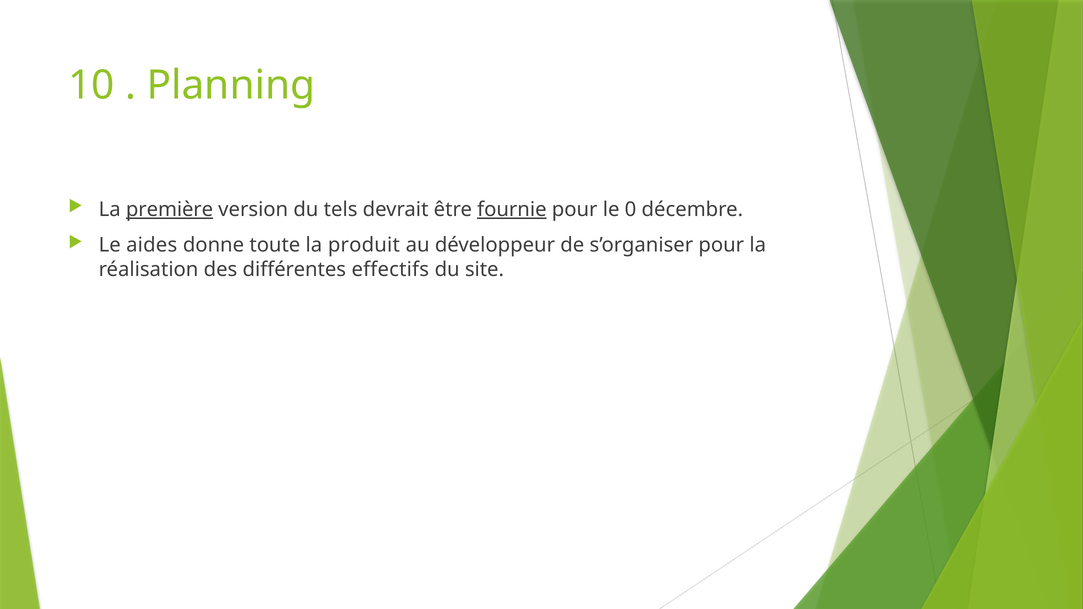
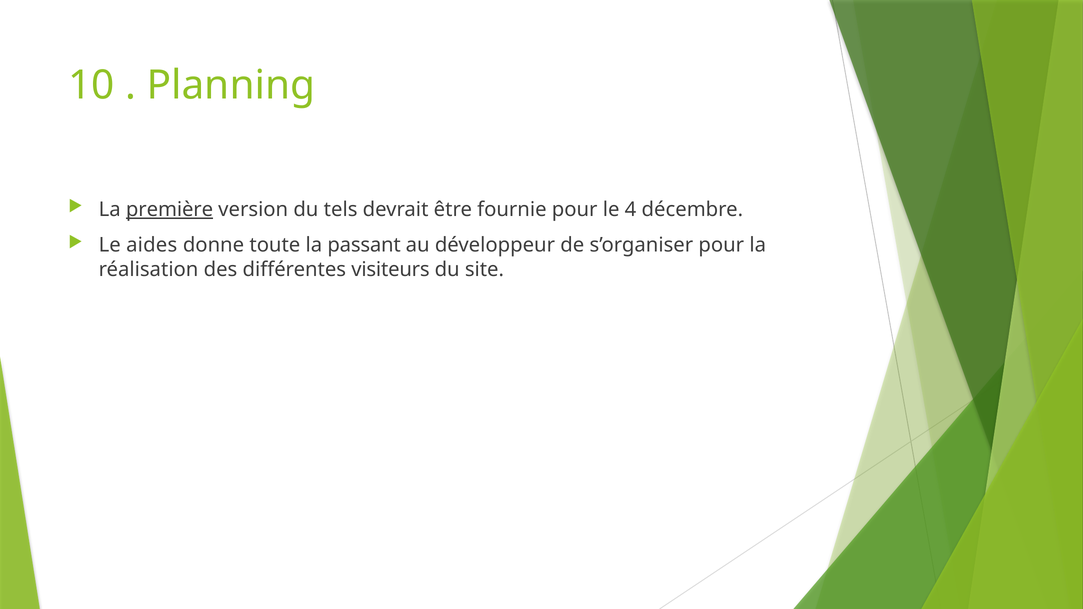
fournie underline: present -> none
0: 0 -> 4
produit: produit -> passant
effectifs: effectifs -> visiteurs
